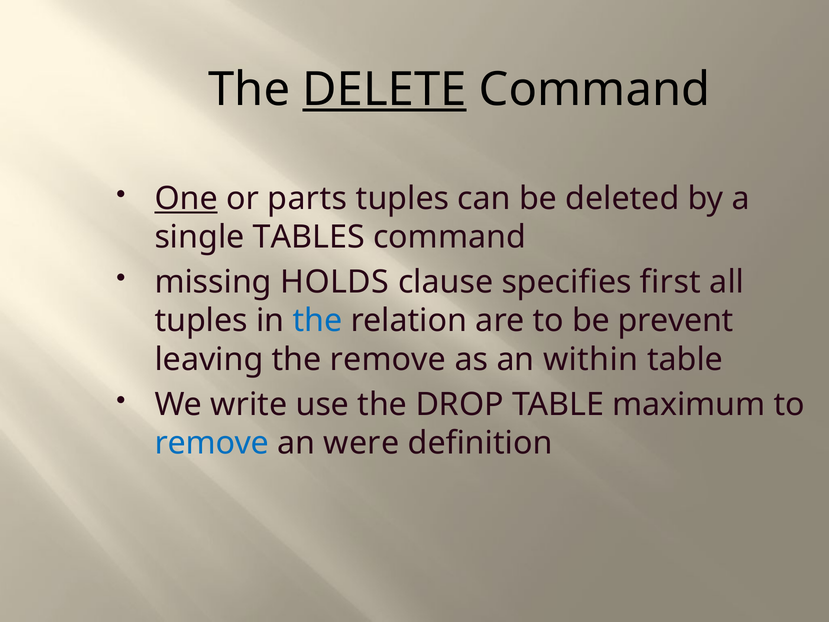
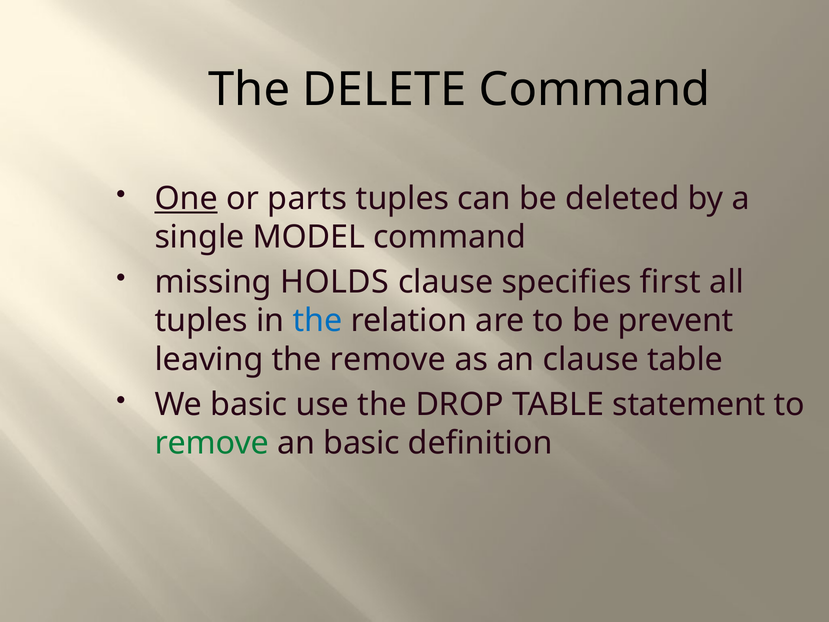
DELETE underline: present -> none
TABLES: TABLES -> MODEL
an within: within -> clause
We write: write -> basic
maximum: maximum -> statement
remove at (212, 443) colour: blue -> green
an were: were -> basic
